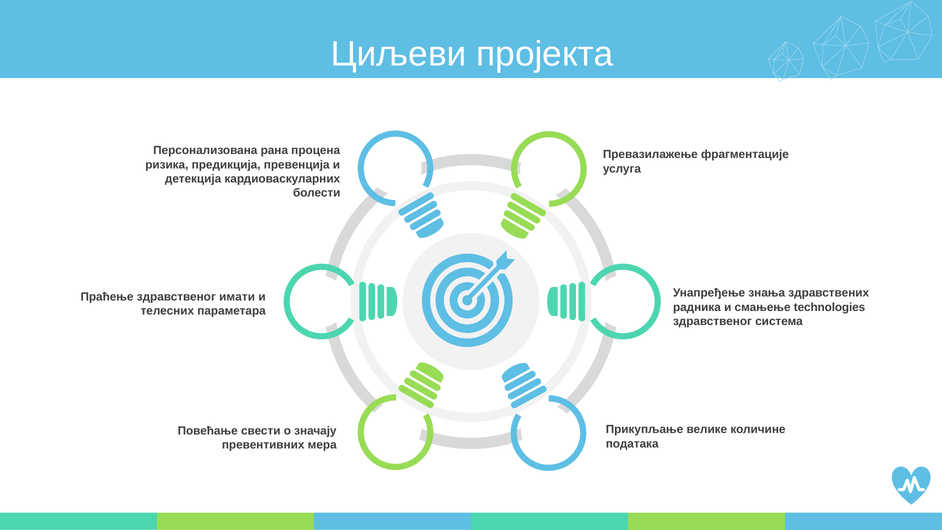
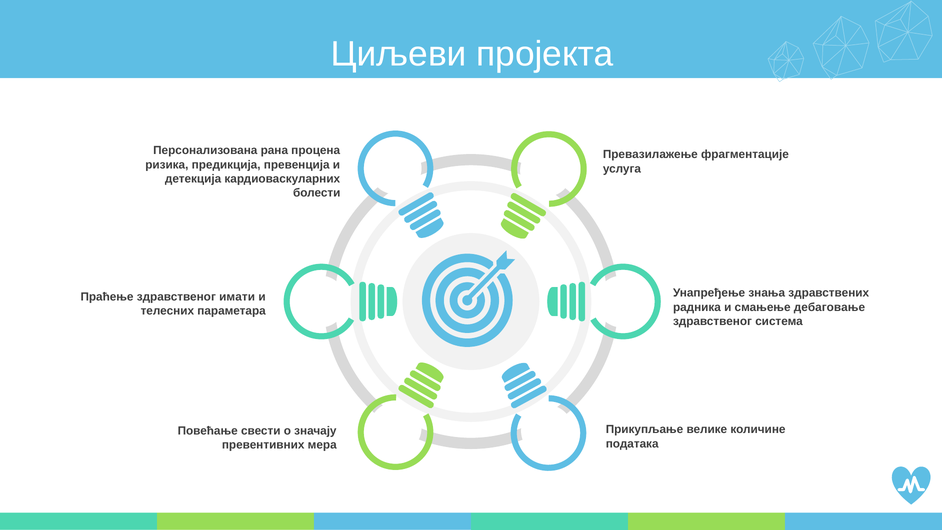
technologies: technologies -> дебаговање
